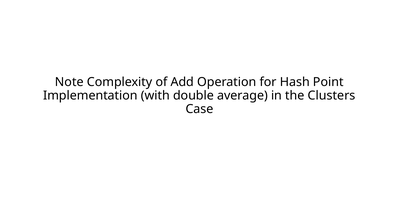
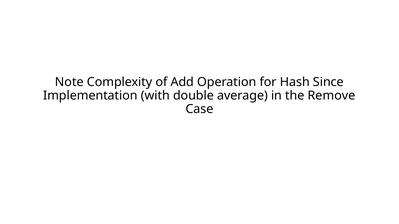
Point: Point -> Since
Clusters: Clusters -> Remove
